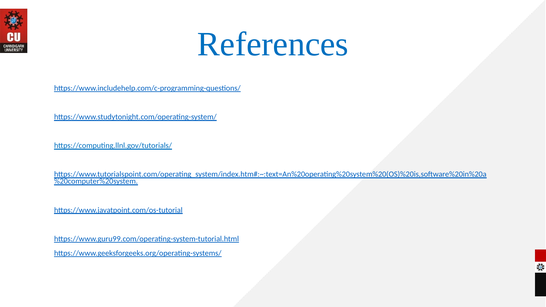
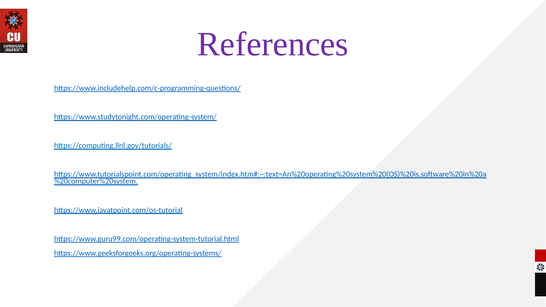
References colour: blue -> purple
